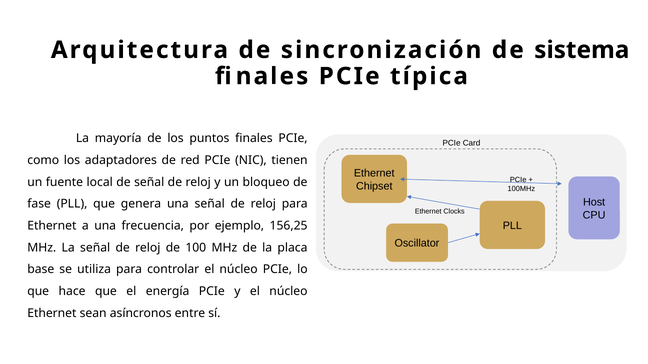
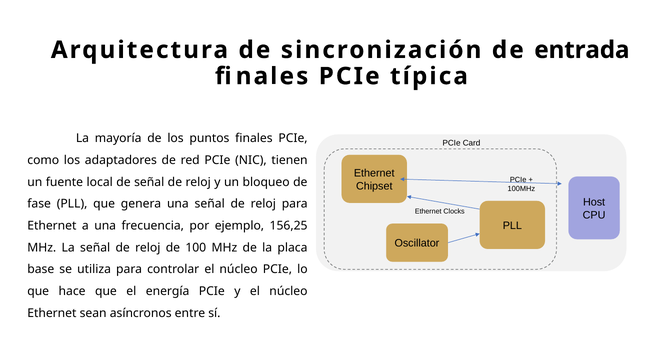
sistema: sistema -> entrada
